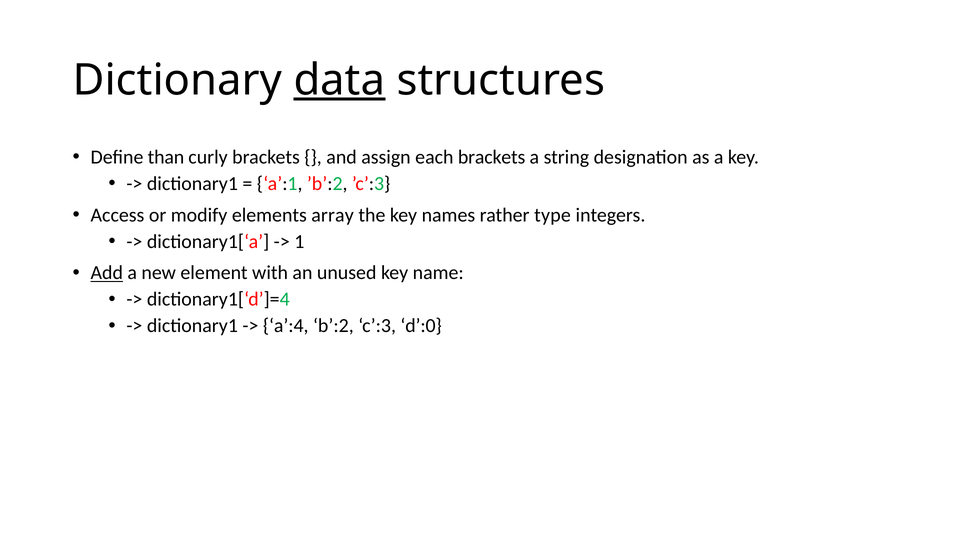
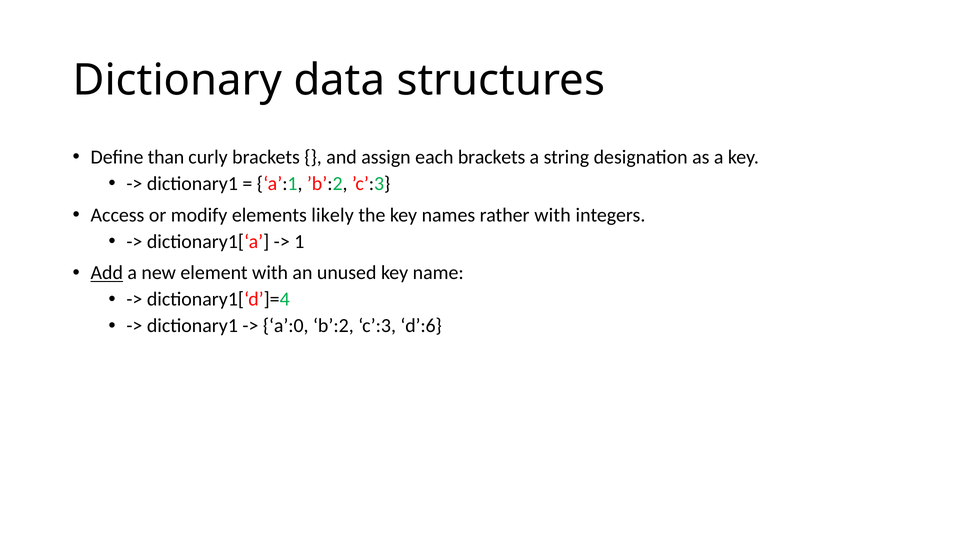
data underline: present -> none
array: array -> likely
rather type: type -> with
a’:4: a’:4 -> a’:0
d’:0: d’:0 -> d’:6
